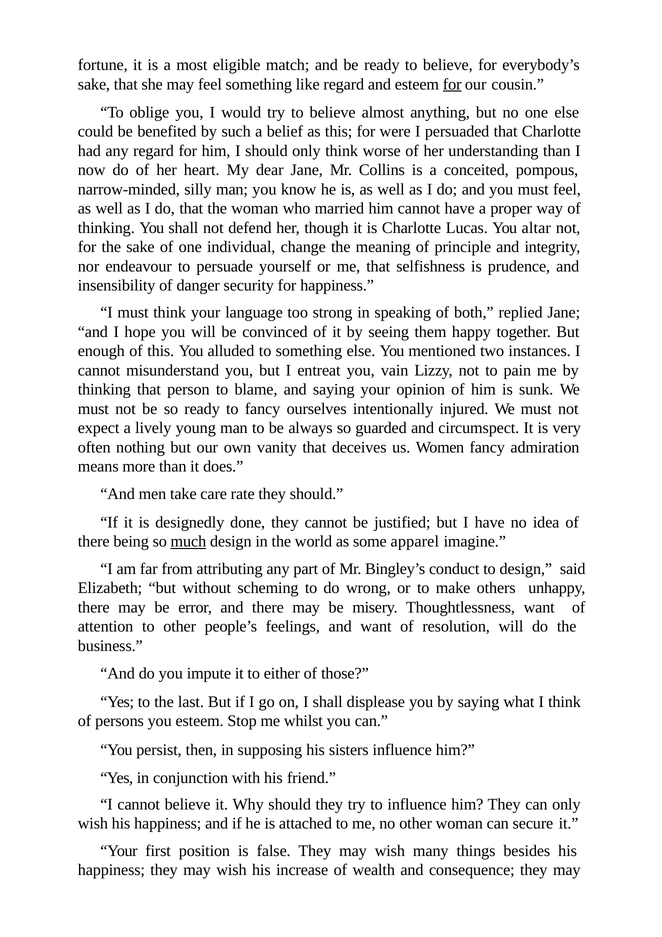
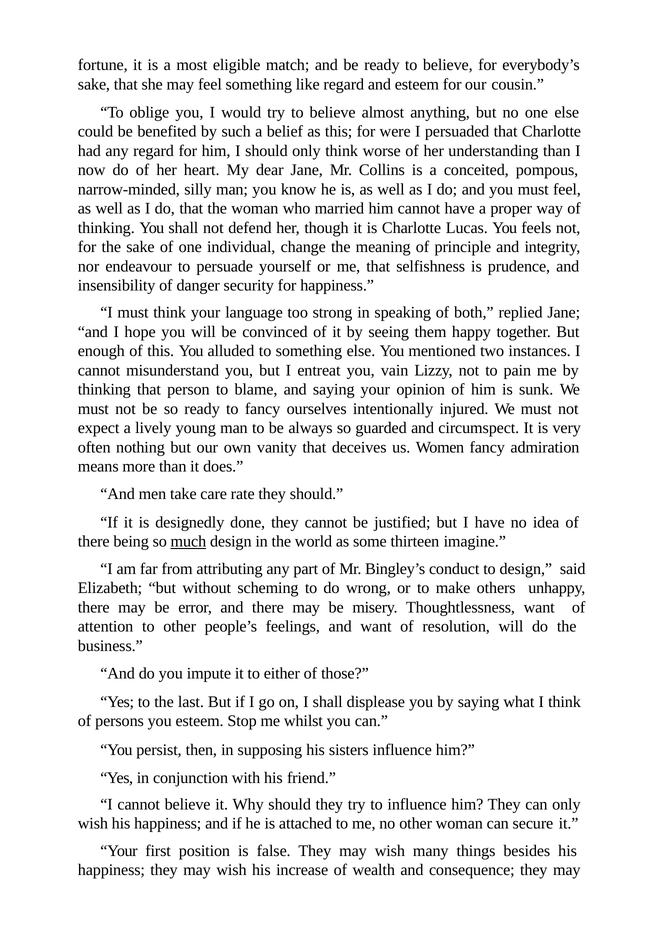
for at (452, 84) underline: present -> none
altar: altar -> feels
apparel: apparel -> thirteen
